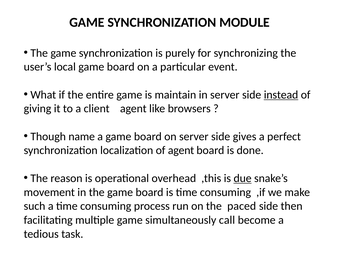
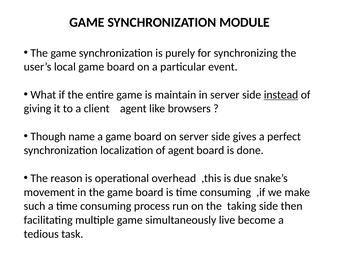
due underline: present -> none
paced: paced -> taking
call: call -> live
